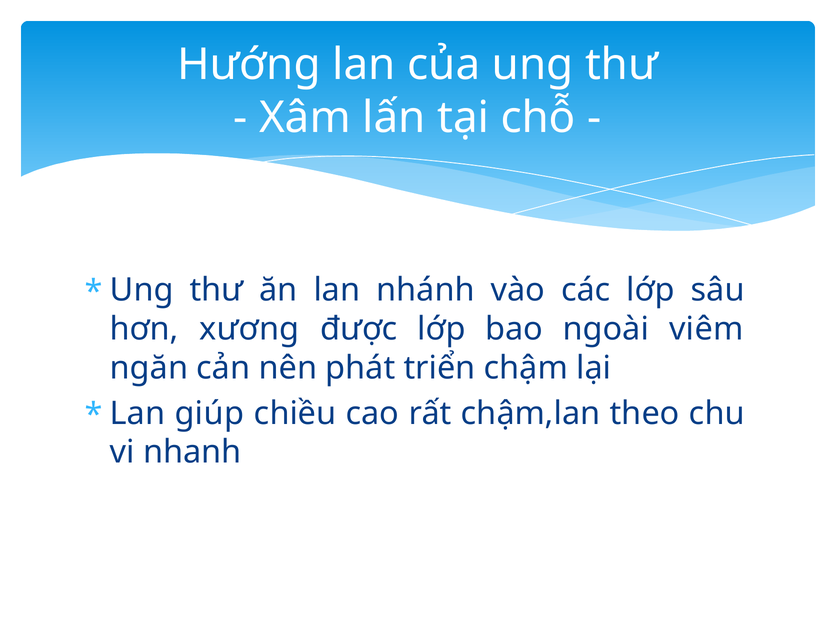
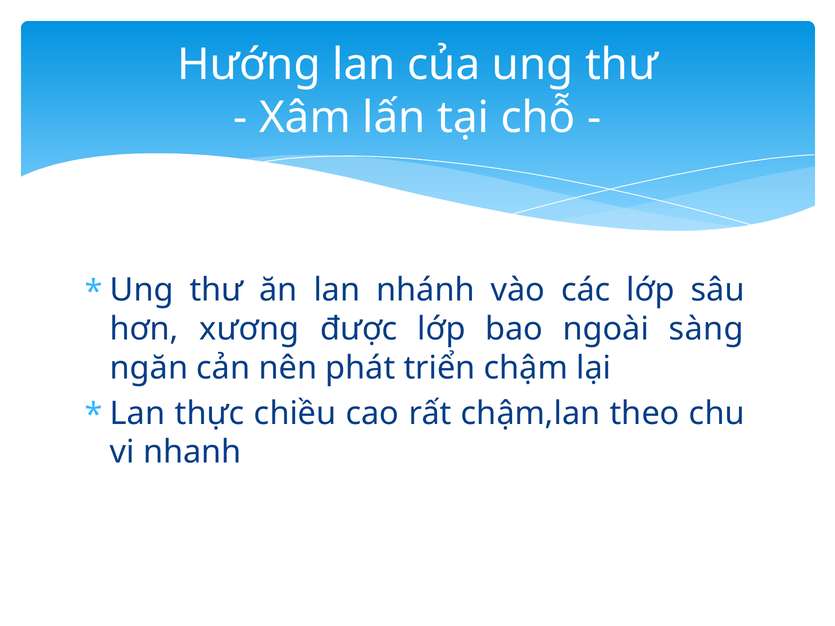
viêm: viêm -> sàng
giúp: giúp -> thực
